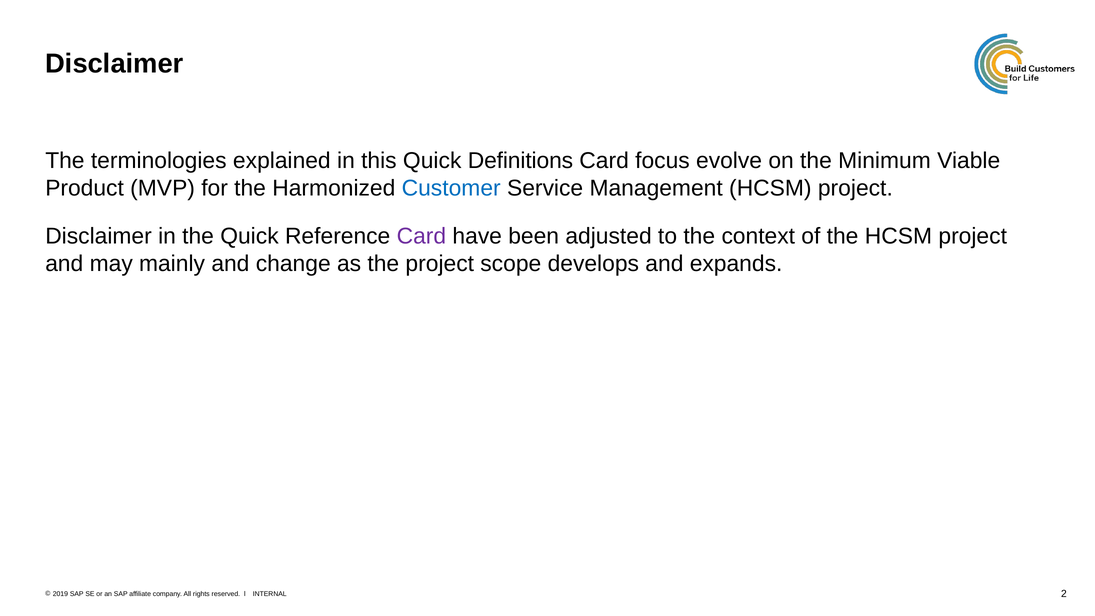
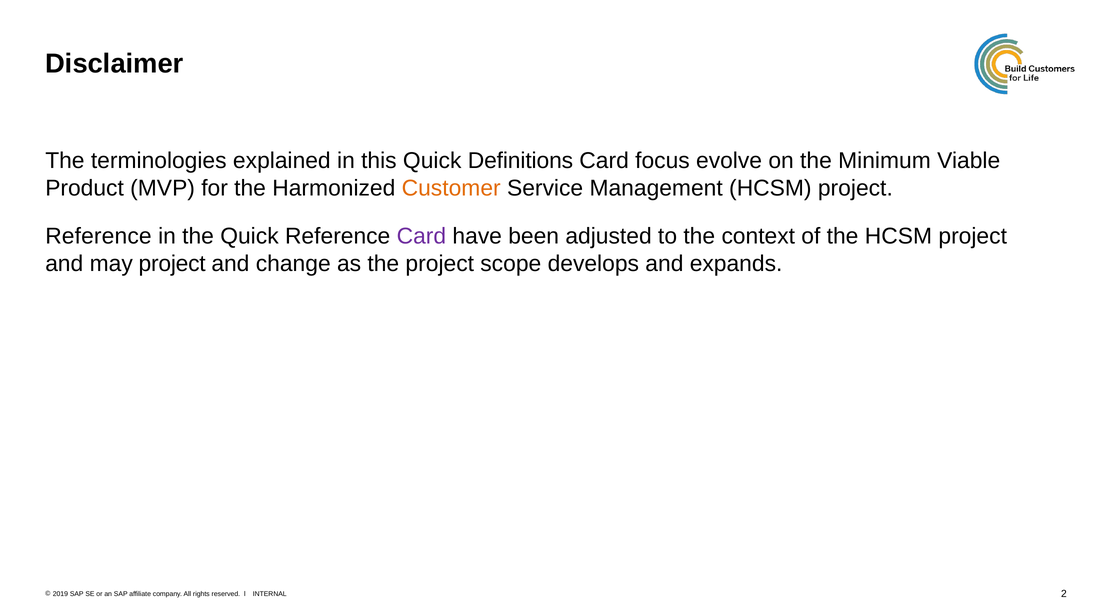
Customer colour: blue -> orange
Disclaimer at (99, 236): Disclaimer -> Reference
may mainly: mainly -> project
